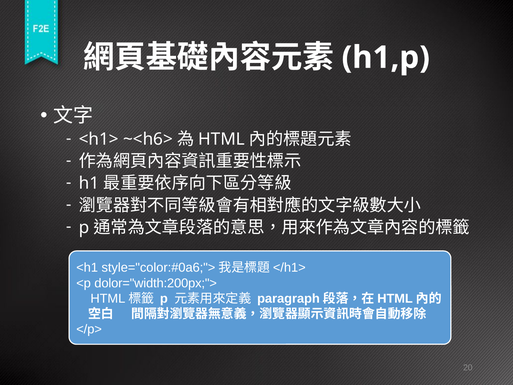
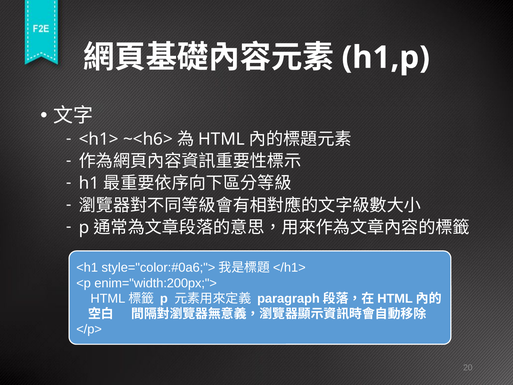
dolor="width:200px;">: dolor="width:200px;"> -> enim="width:200px;">
